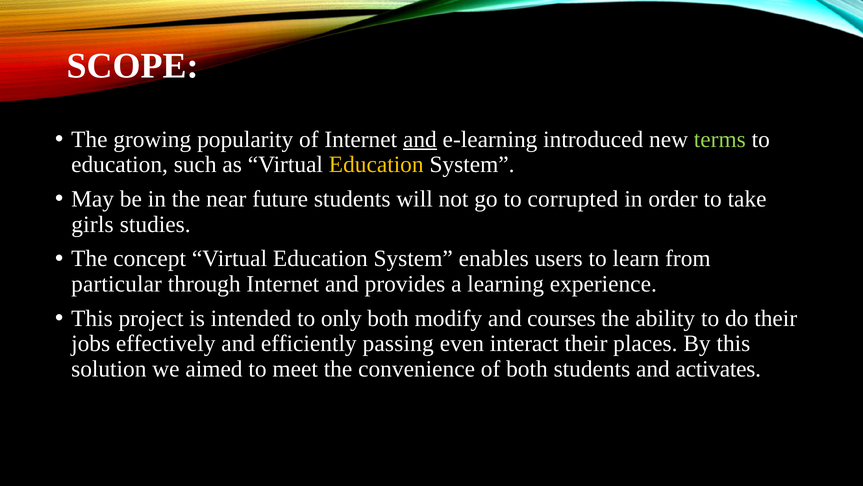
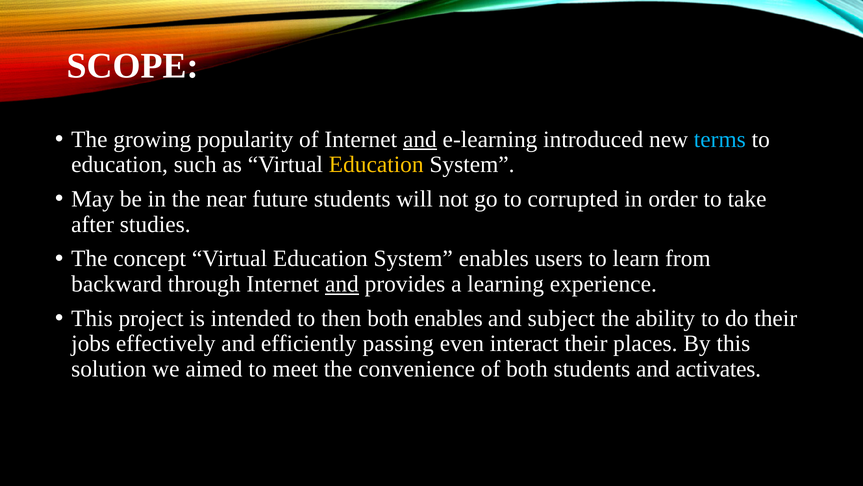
terms colour: light green -> light blue
girls: girls -> after
particular: particular -> backward
and at (342, 284) underline: none -> present
only: only -> then
both modify: modify -> enables
courses: courses -> subject
